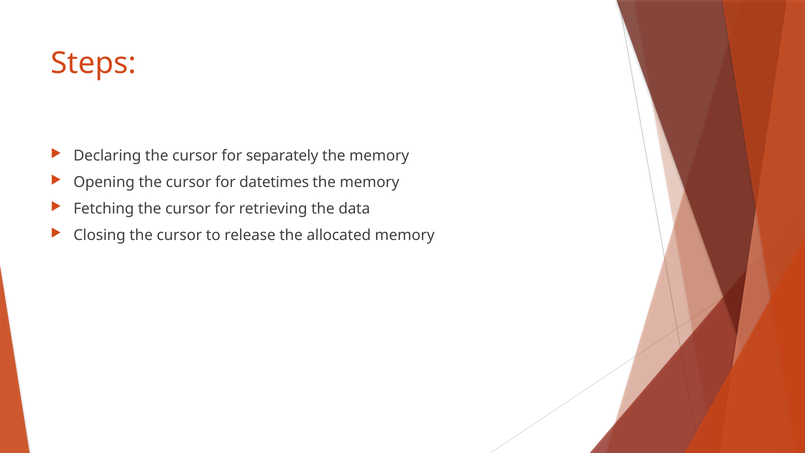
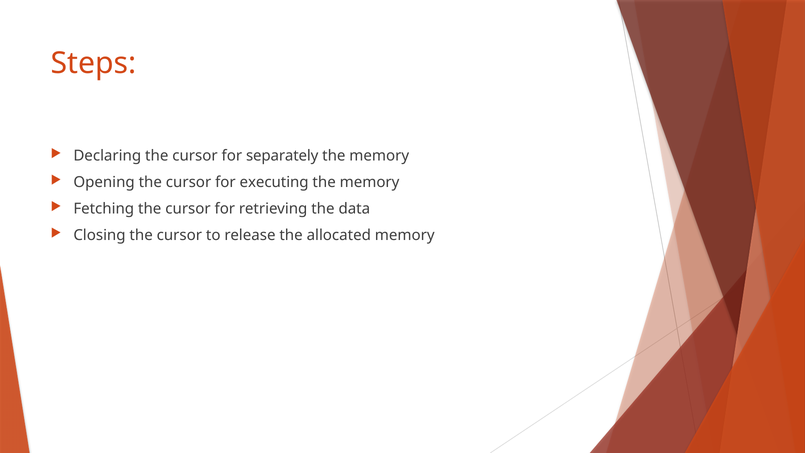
datetimes: datetimes -> executing
